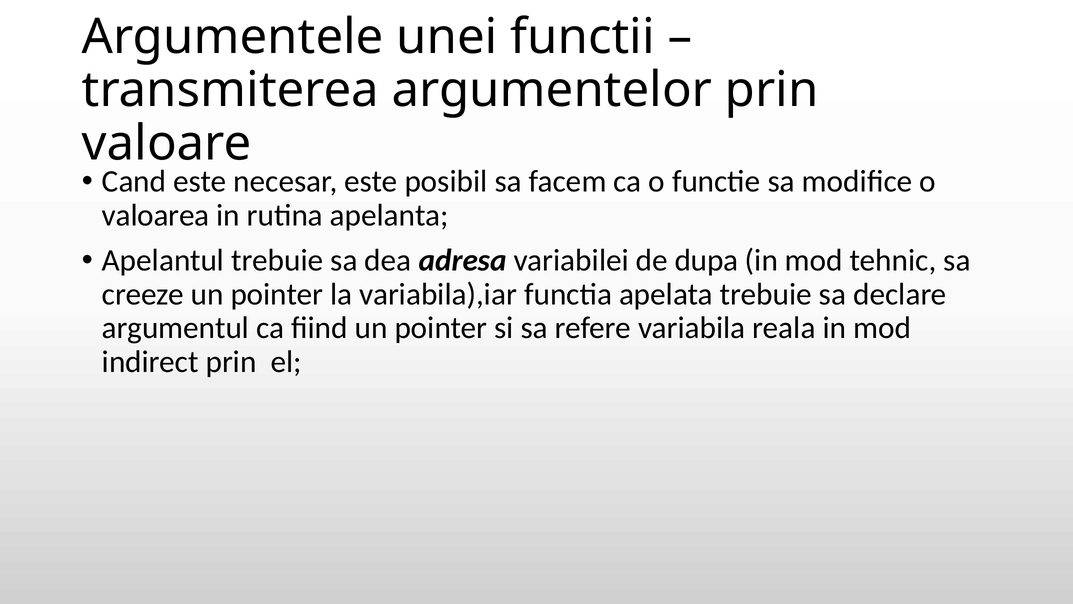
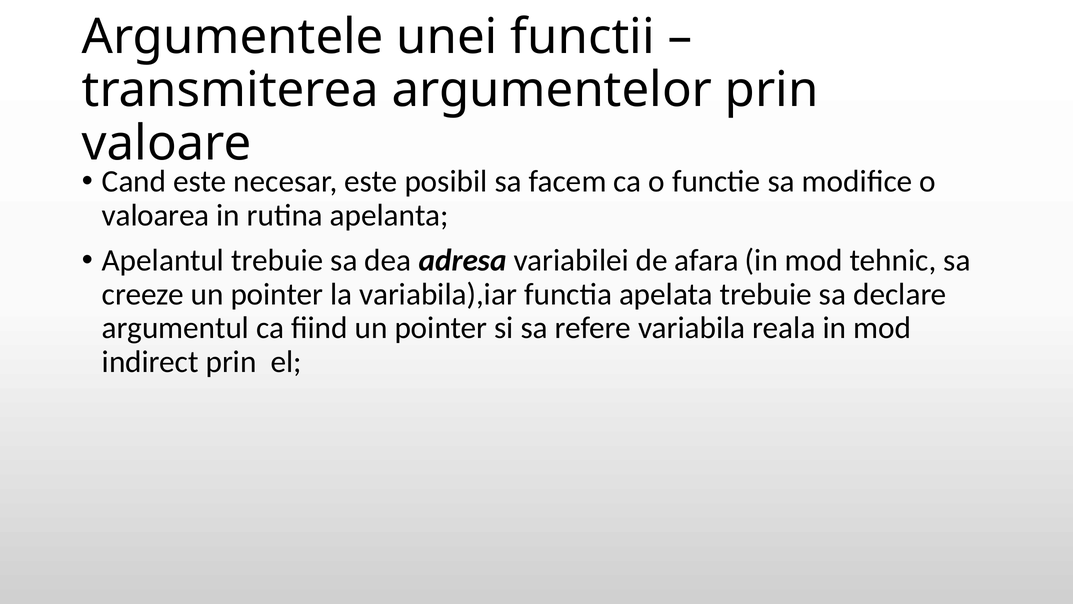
dupa: dupa -> afara
